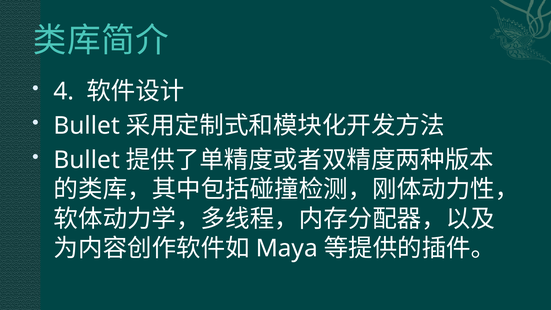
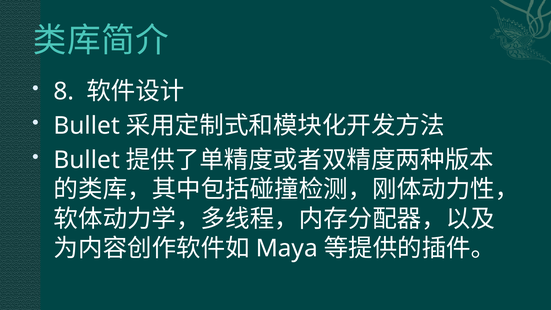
4: 4 -> 8
